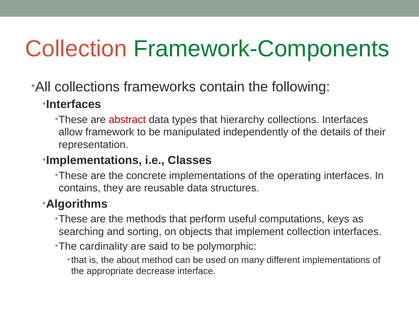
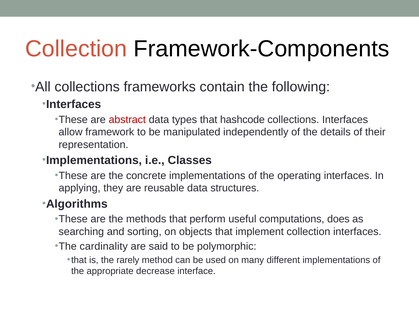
Framework-Components colour: green -> black
hierarchy: hierarchy -> hashcode
contains: contains -> applying
keys: keys -> does
about: about -> rarely
